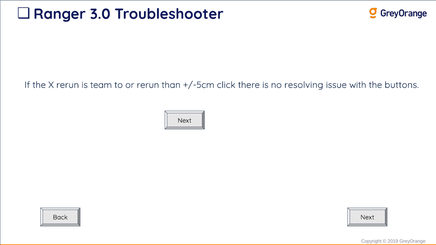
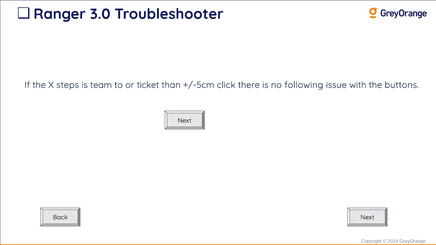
X rerun: rerun -> steps
or rerun: rerun -> ticket
resolving: resolving -> following
